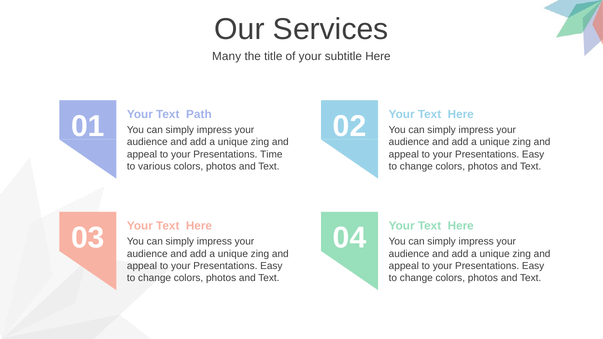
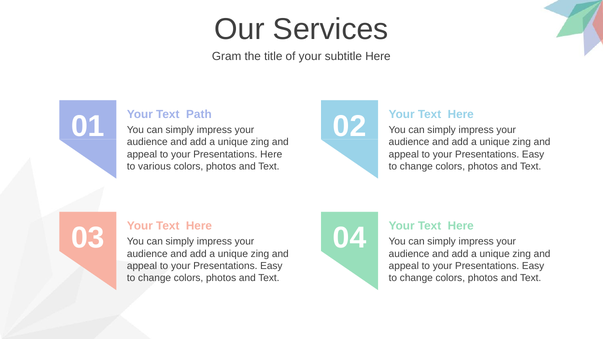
Many: Many -> Gram
Presentations Time: Time -> Here
